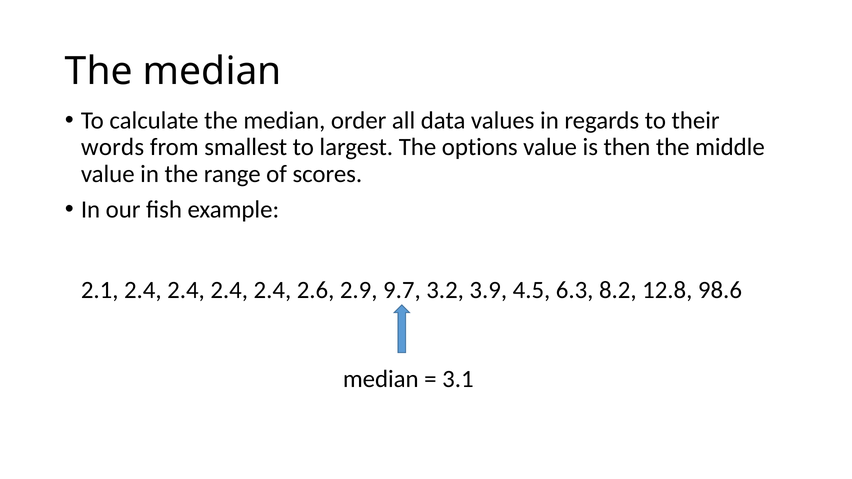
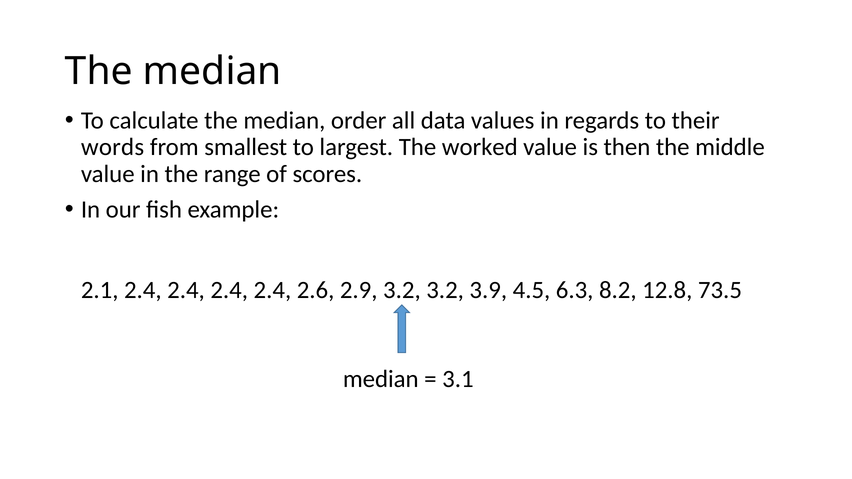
options: options -> worked
2.9 9.7: 9.7 -> 3.2
98.6: 98.6 -> 73.5
